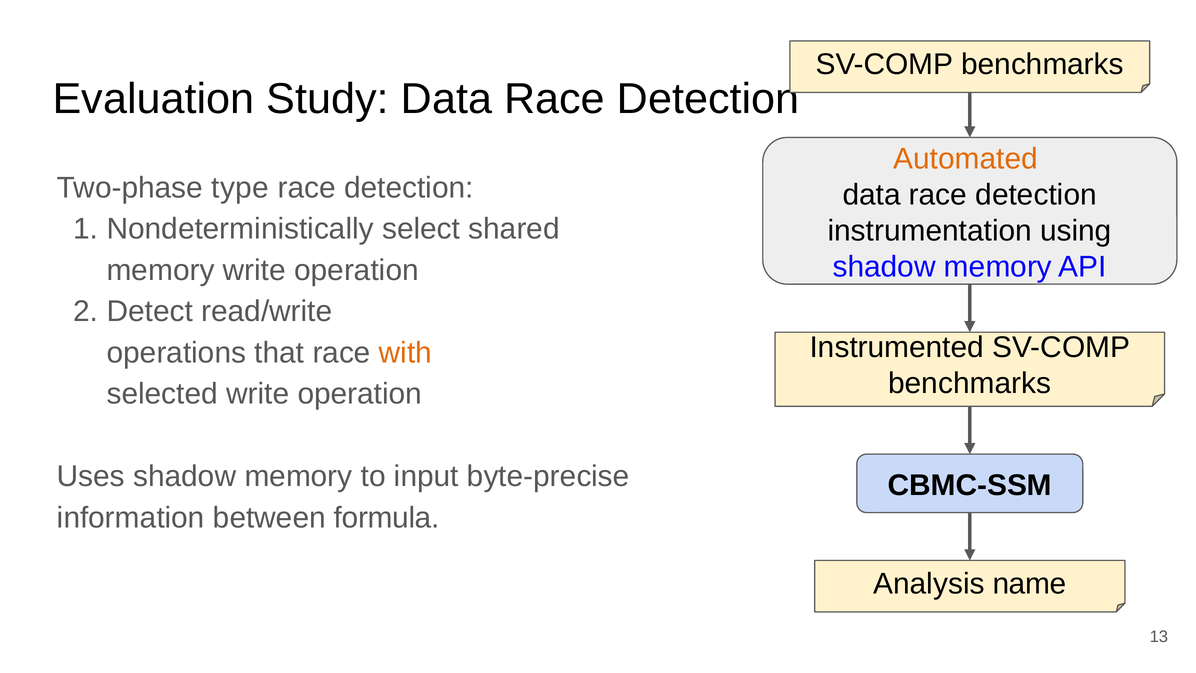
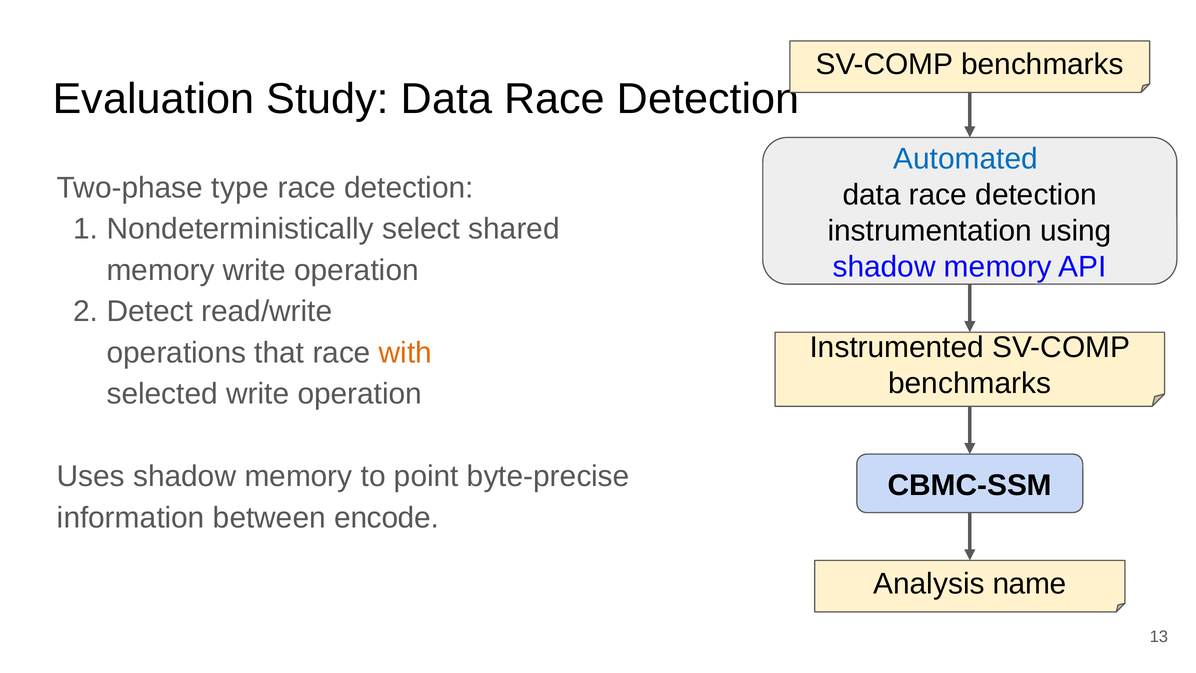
Automated colour: orange -> blue
input: input -> point
formula: formula -> encode
